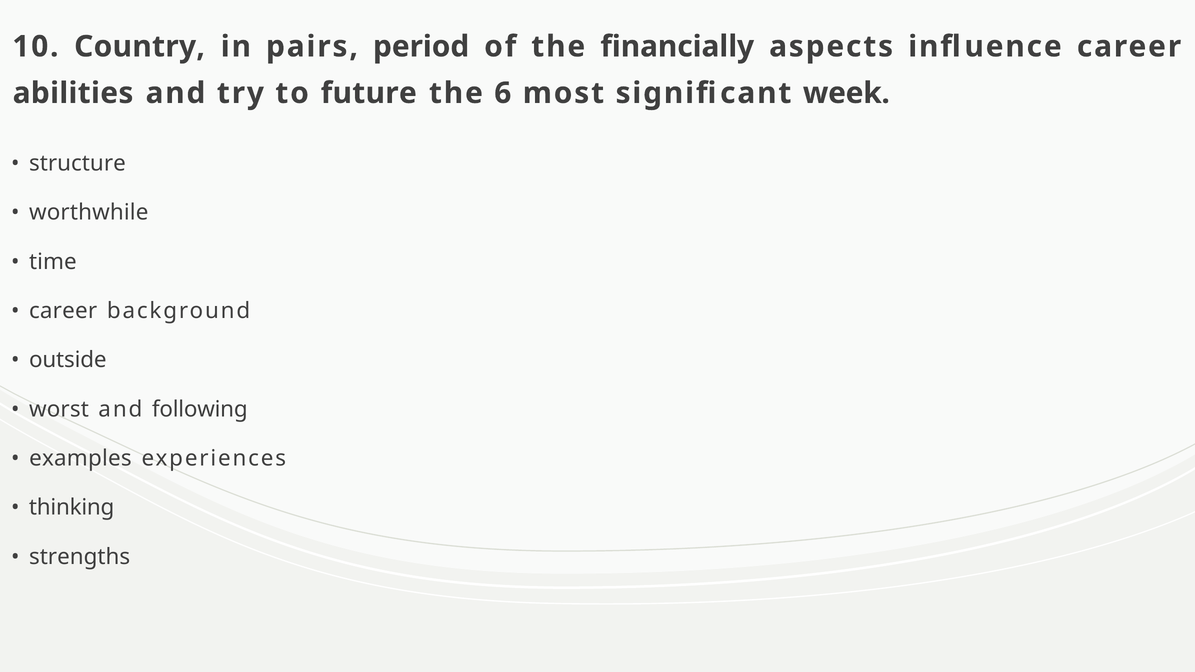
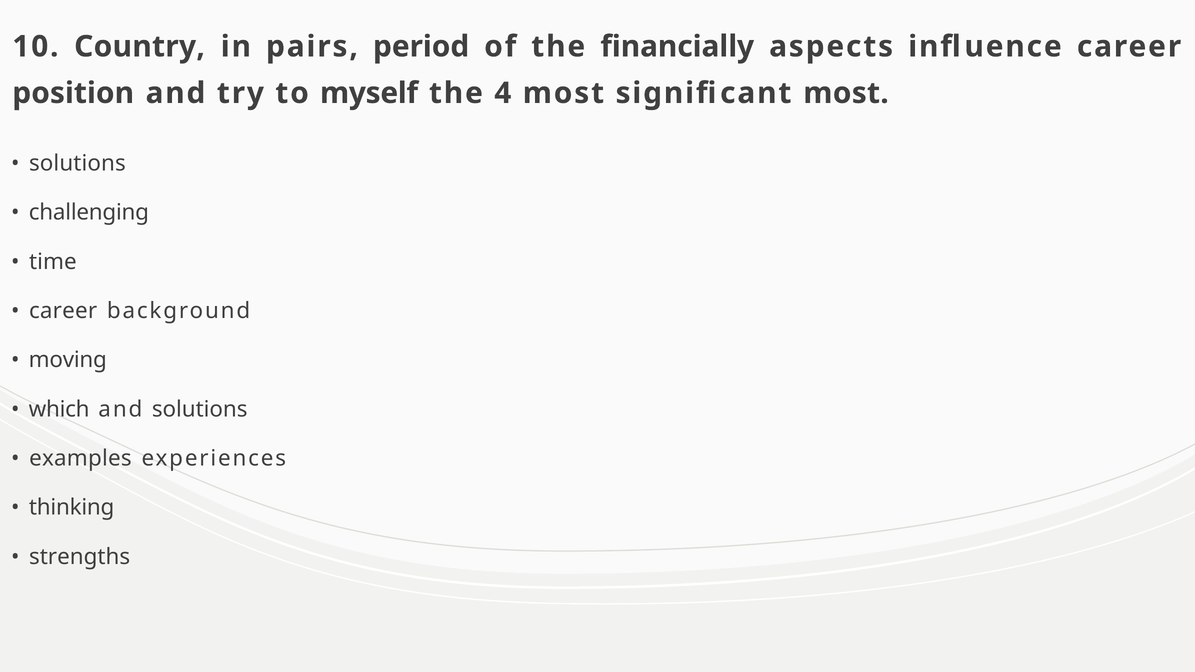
abilities: abilities -> position
future: future -> myself
6: 6 -> 4
significant week: week -> most
structure at (77, 163): structure -> solutions
worthwhile: worthwhile -> challenging
outside: outside -> moving
worst: worst -> which
and following: following -> solutions
